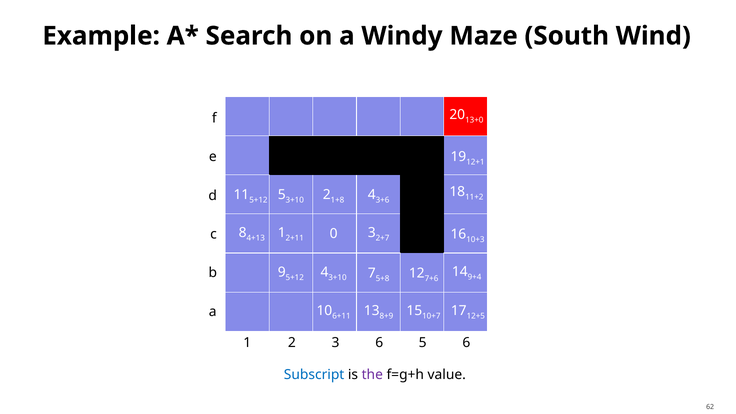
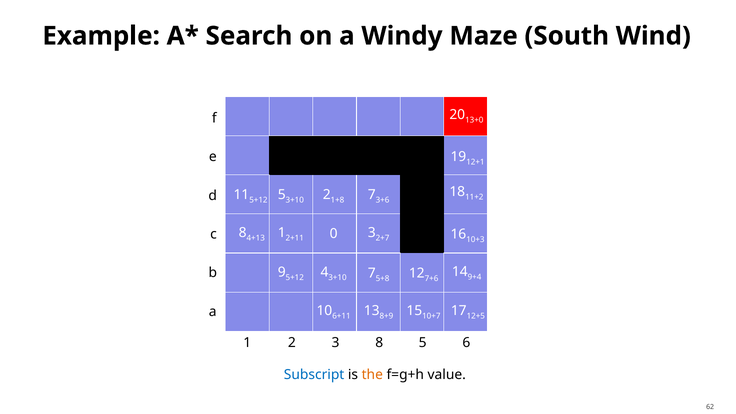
4 at (372, 195): 4 -> 7
2 6: 6 -> 8
the colour: purple -> orange
